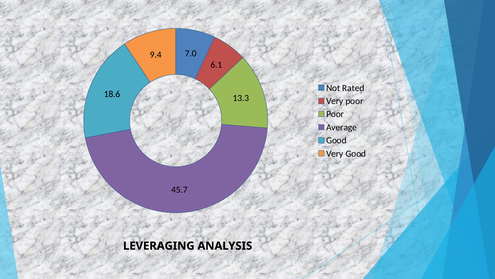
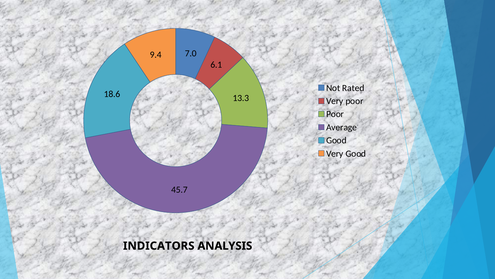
LEVERAGING: LEVERAGING -> INDICATORS
